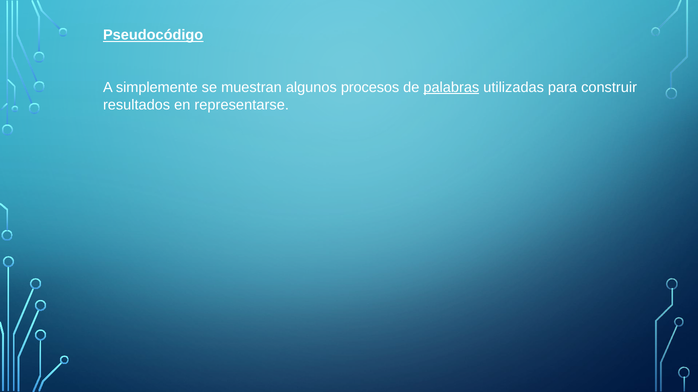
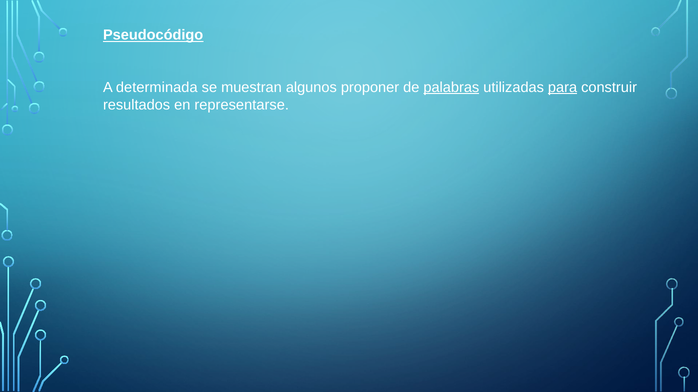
simplemente: simplemente -> determinada
procesos: procesos -> proponer
para underline: none -> present
